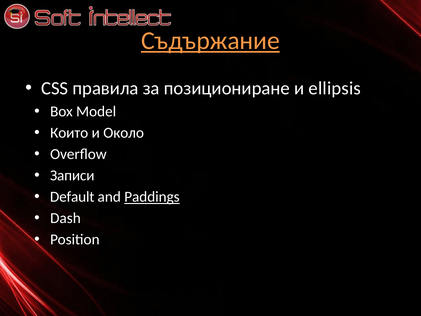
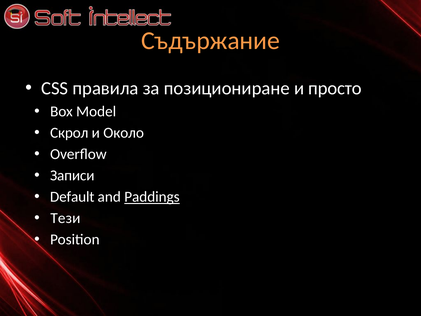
Съдържание underline: present -> none
ellipsis: ellipsis -> просто
Които: Които -> Скрол
Dash: Dash -> Тези
